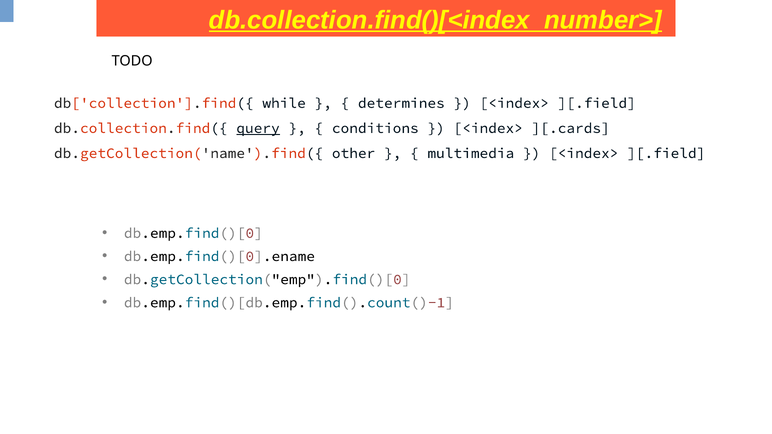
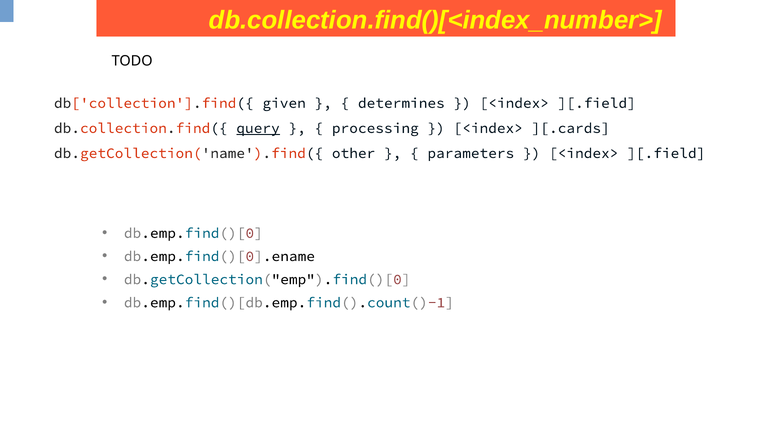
db.collection.find()[<index_number> underline: present -> none
while: while -> given
conditions: conditions -> processing
multimedia: multimedia -> parameters
